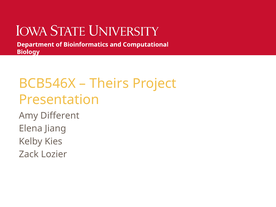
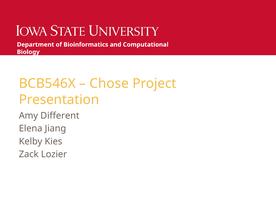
Theirs: Theirs -> Chose
